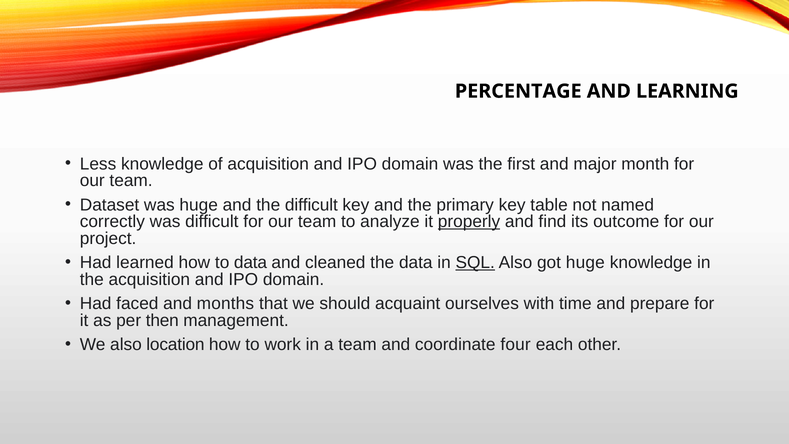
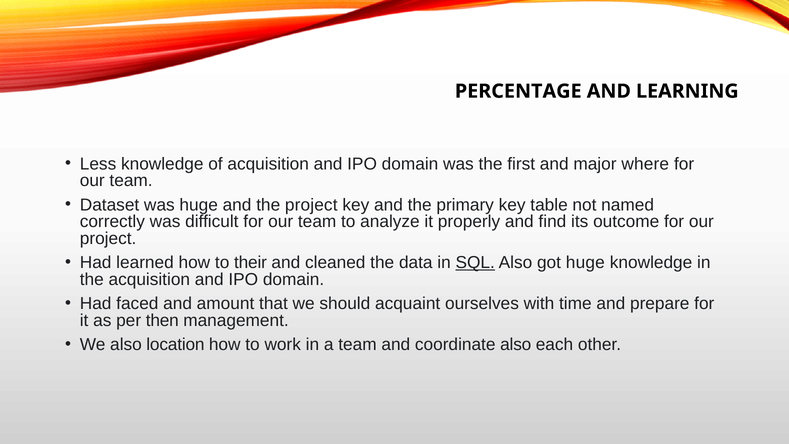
month: month -> where
the difficult: difficult -> project
properly underline: present -> none
to data: data -> their
months: months -> amount
coordinate four: four -> also
